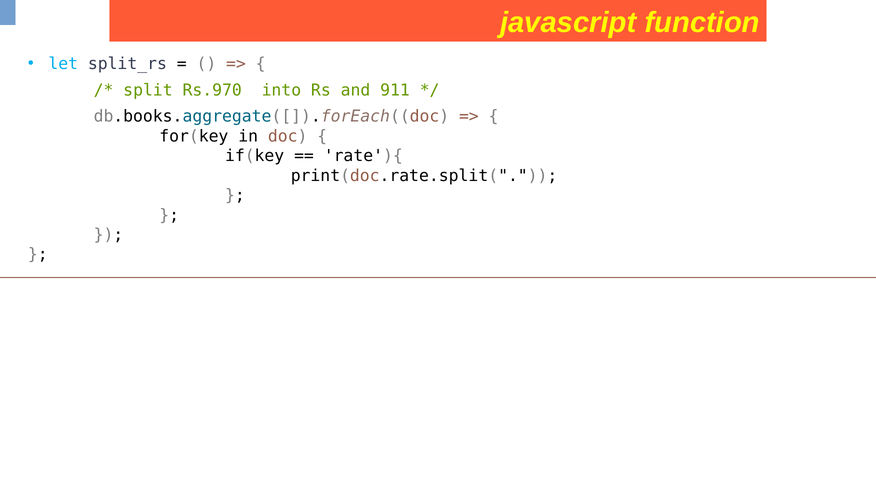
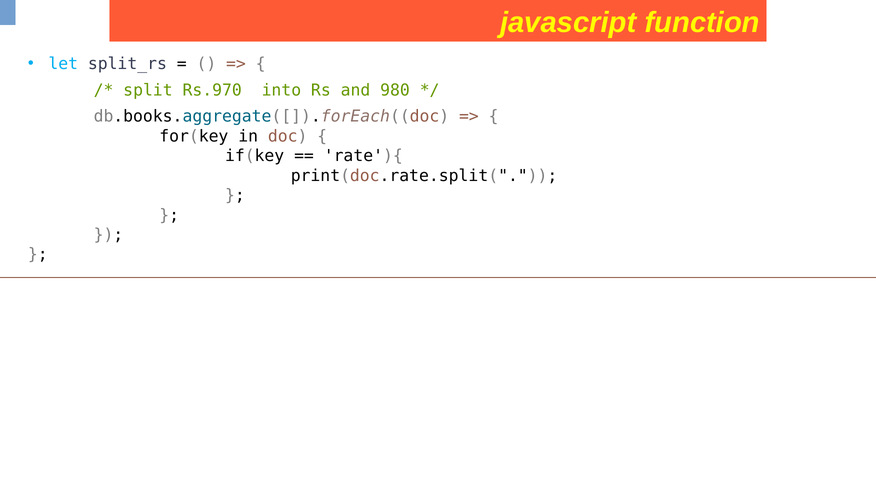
911: 911 -> 980
